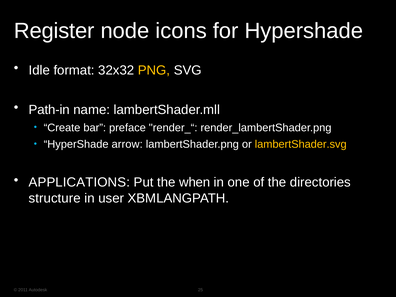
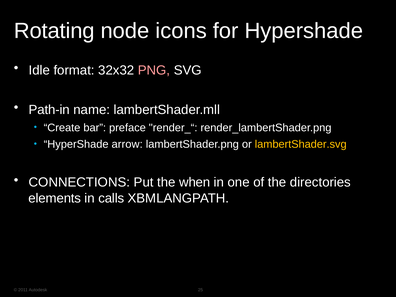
Register: Register -> Rotating
PNG colour: yellow -> pink
APPLICATIONS: APPLICATIONS -> CONNECTIONS
structure: structure -> elements
user: user -> calls
